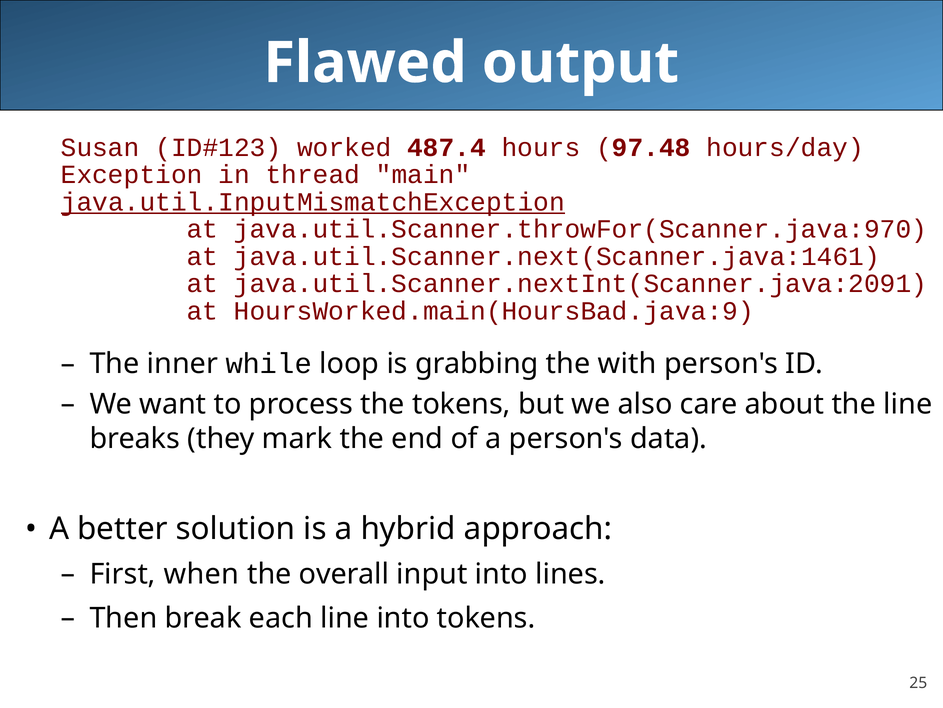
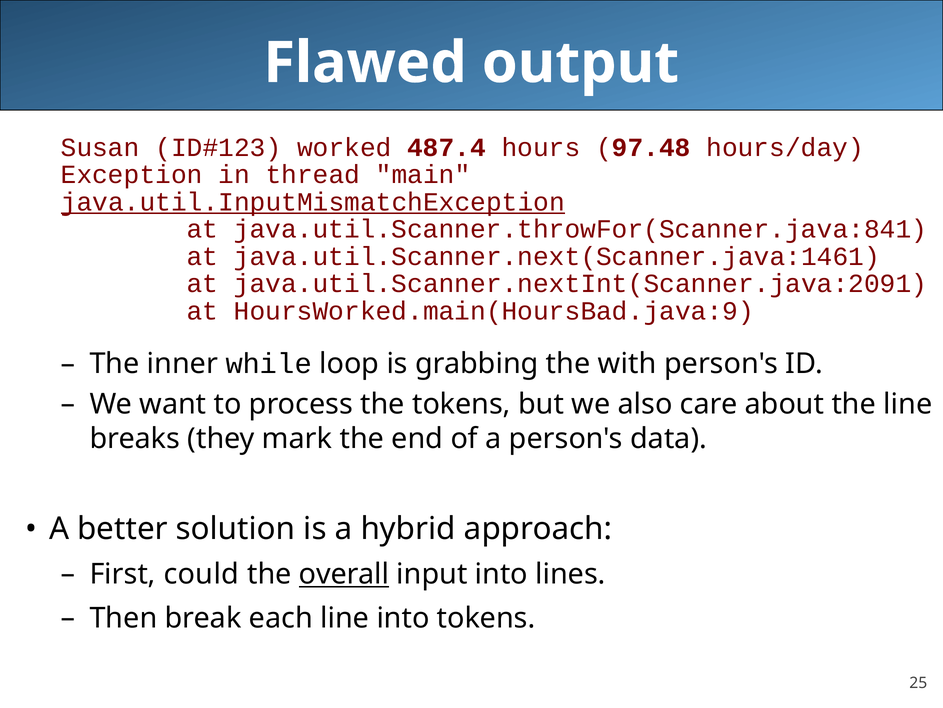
java.util.Scanner.throwFor(Scanner.java:970: java.util.Scanner.throwFor(Scanner.java:970 -> java.util.Scanner.throwFor(Scanner.java:841
when: when -> could
overall underline: none -> present
